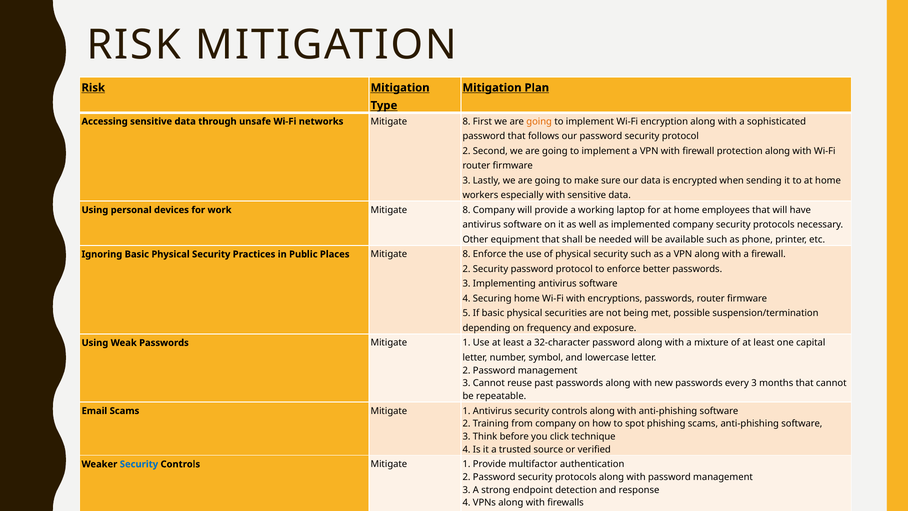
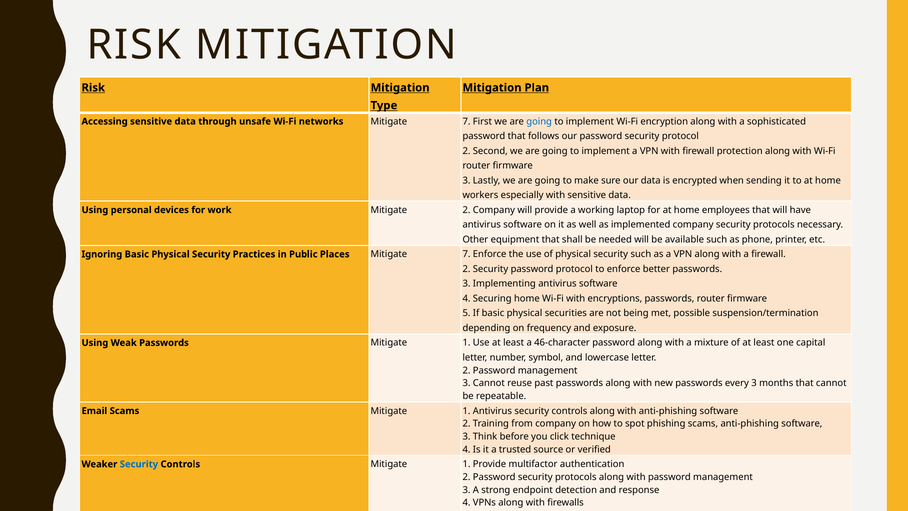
networks Mitigate 8: 8 -> 7
going at (539, 121) colour: orange -> blue
work Mitigate 8: 8 -> 2
Places Mitigate 8: 8 -> 7
32-character: 32-character -> 46-character
